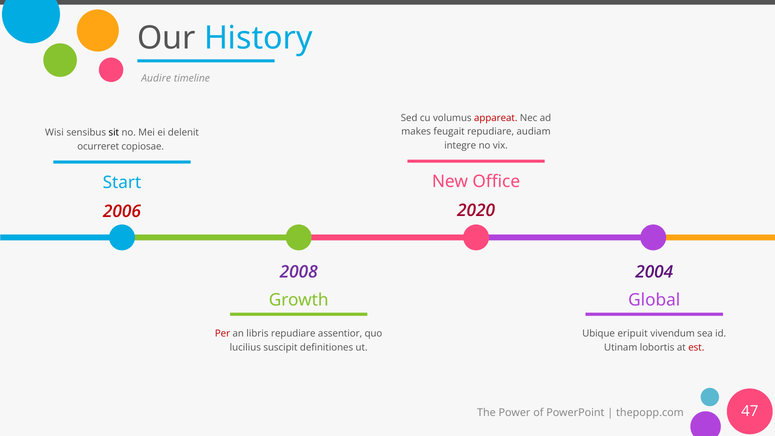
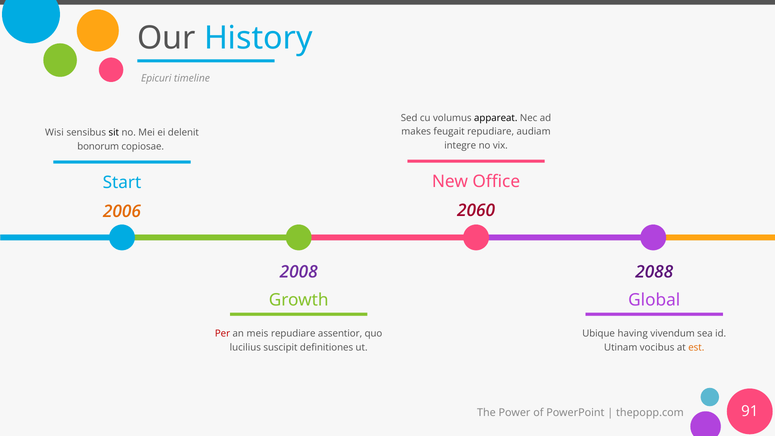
Audire: Audire -> Epicuri
appareat colour: red -> black
ocurreret: ocurreret -> bonorum
2020: 2020 -> 2060
2006 colour: red -> orange
2004: 2004 -> 2088
libris: libris -> meis
eripuit: eripuit -> having
lobortis: lobortis -> vocibus
est colour: red -> orange
47: 47 -> 91
